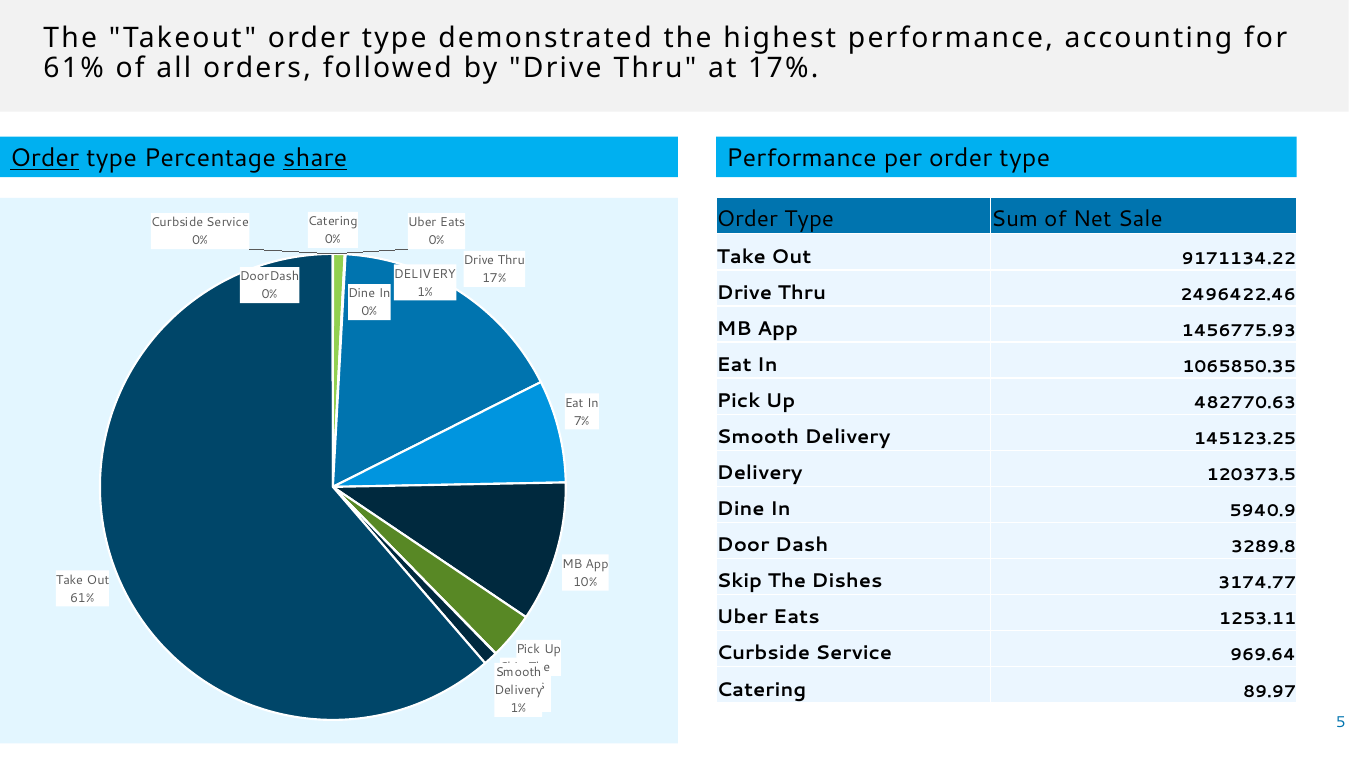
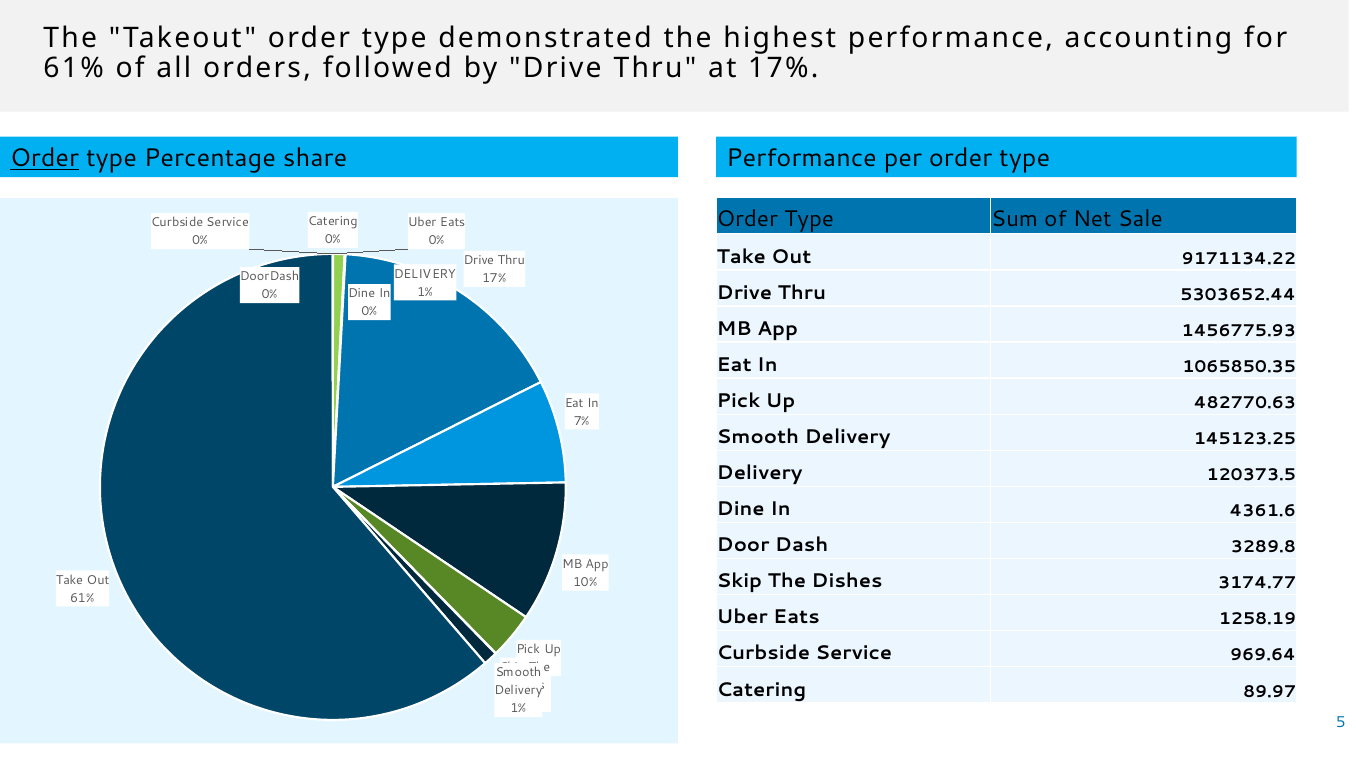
share underline: present -> none
2496422.46: 2496422.46 -> 5303652.44
5940.9: 5940.9 -> 4361.6
1253.11: 1253.11 -> 1258.19
